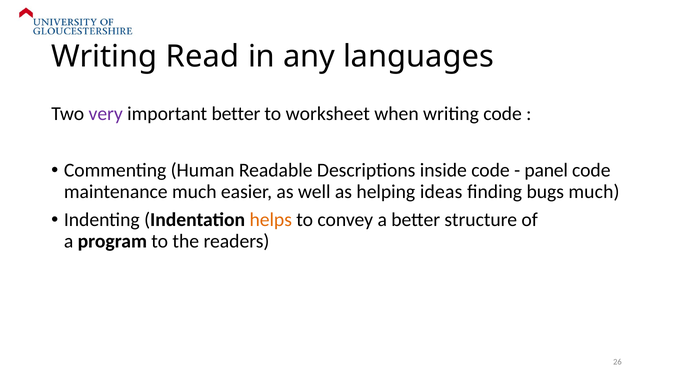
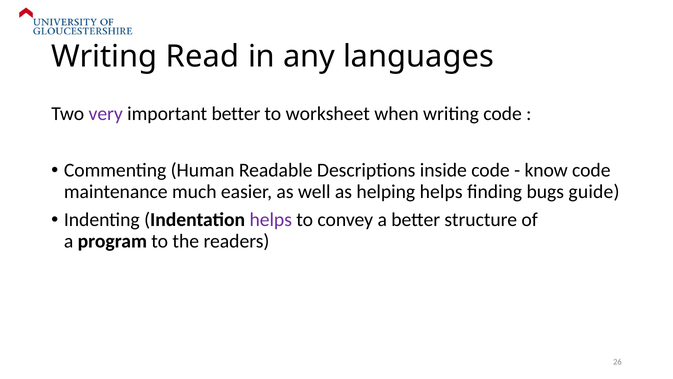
panel: panel -> know
helping ideas: ideas -> helps
bugs much: much -> guide
helps at (271, 220) colour: orange -> purple
